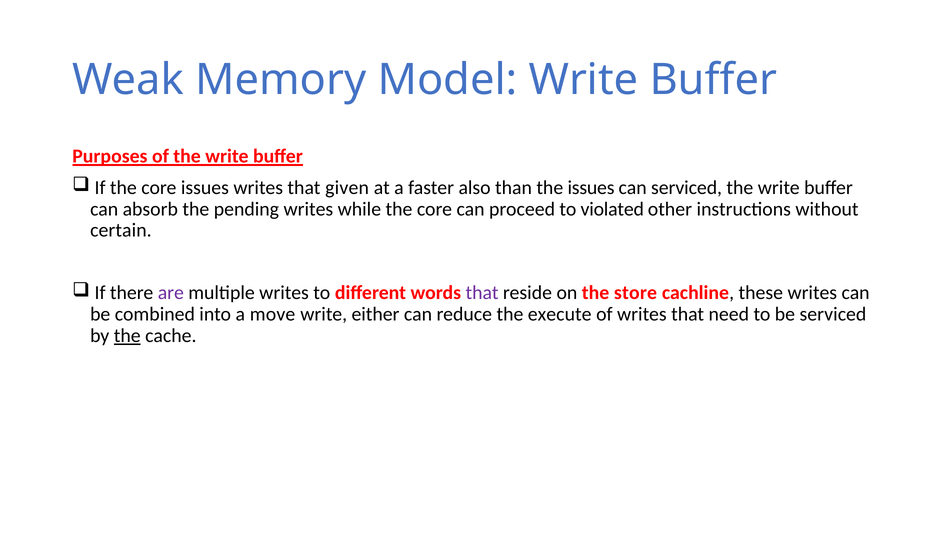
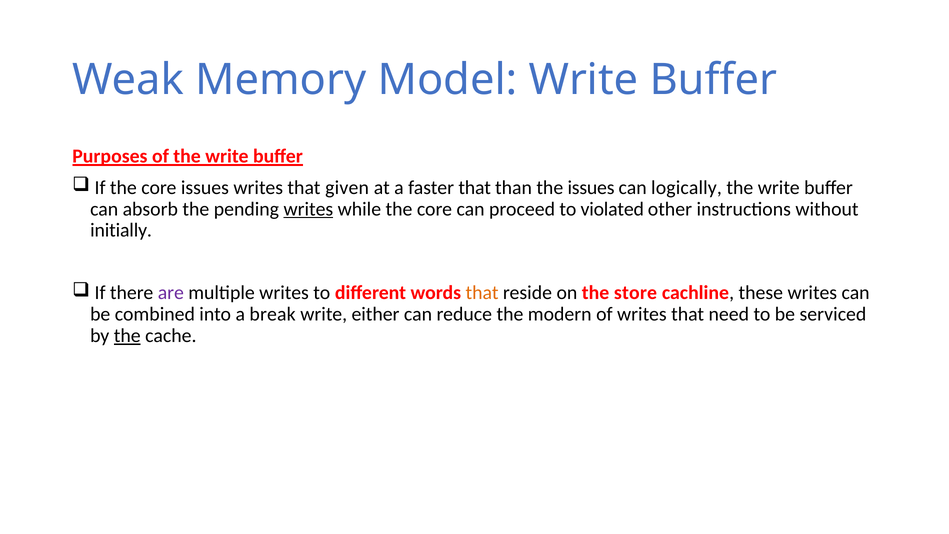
faster also: also -> that
can serviced: serviced -> logically
writes at (308, 209) underline: none -> present
certain: certain -> initially
that at (482, 293) colour: purple -> orange
move: move -> break
execute: execute -> modern
